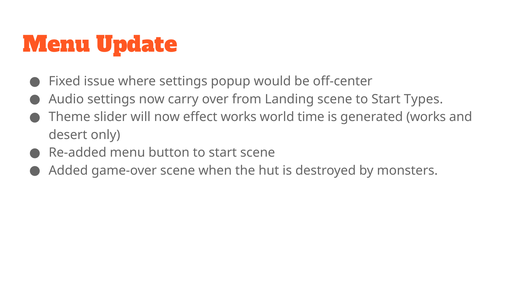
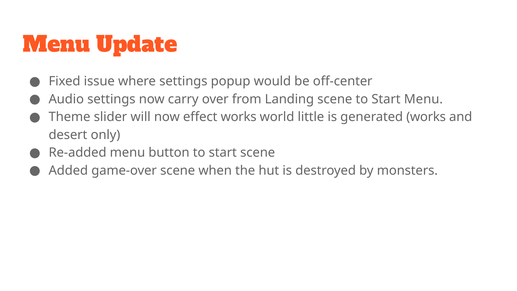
Start Types: Types -> Menu
time: time -> little
